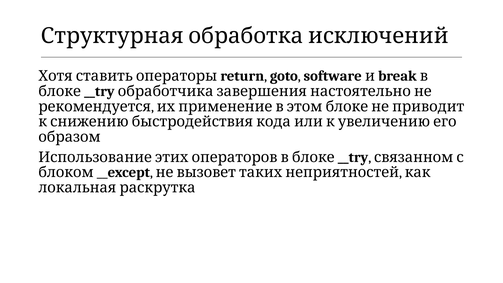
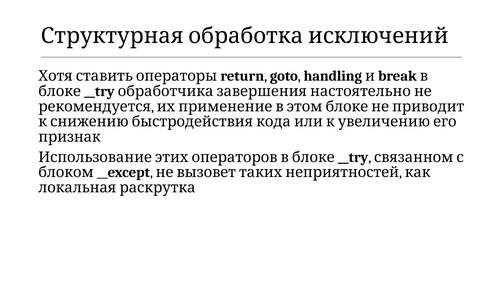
software: software -> handling
образом: образом -> признак
